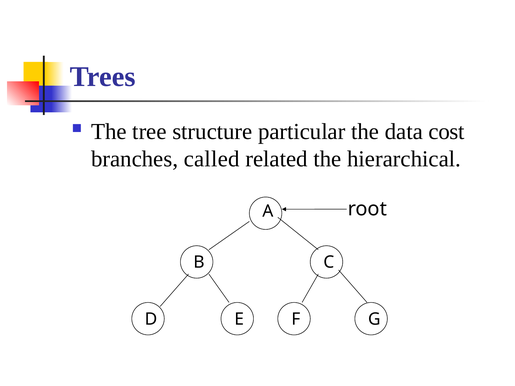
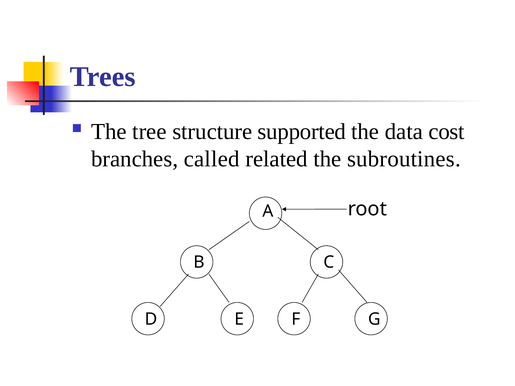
particular: particular -> supported
hierarchical: hierarchical -> subroutines
